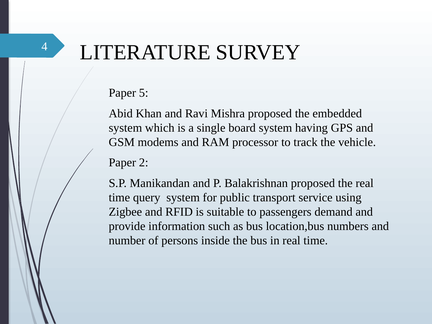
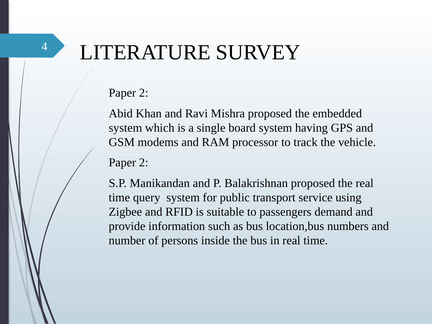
5 at (144, 93): 5 -> 2
